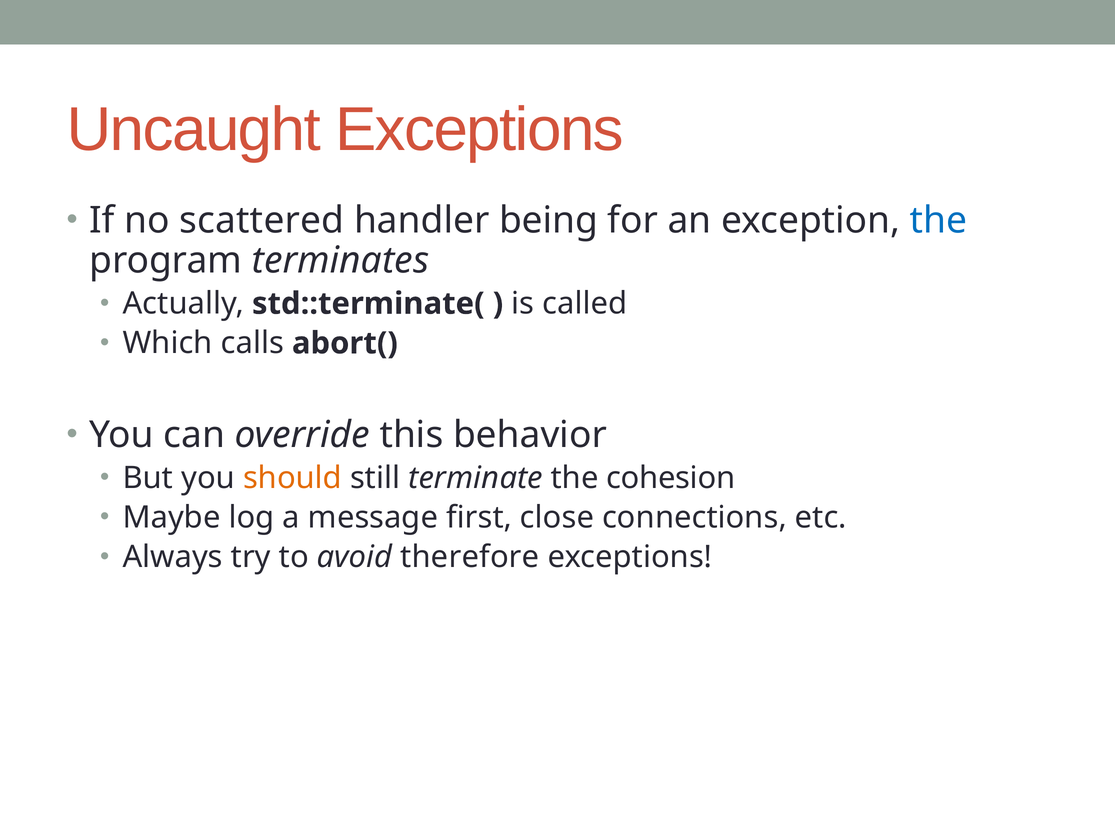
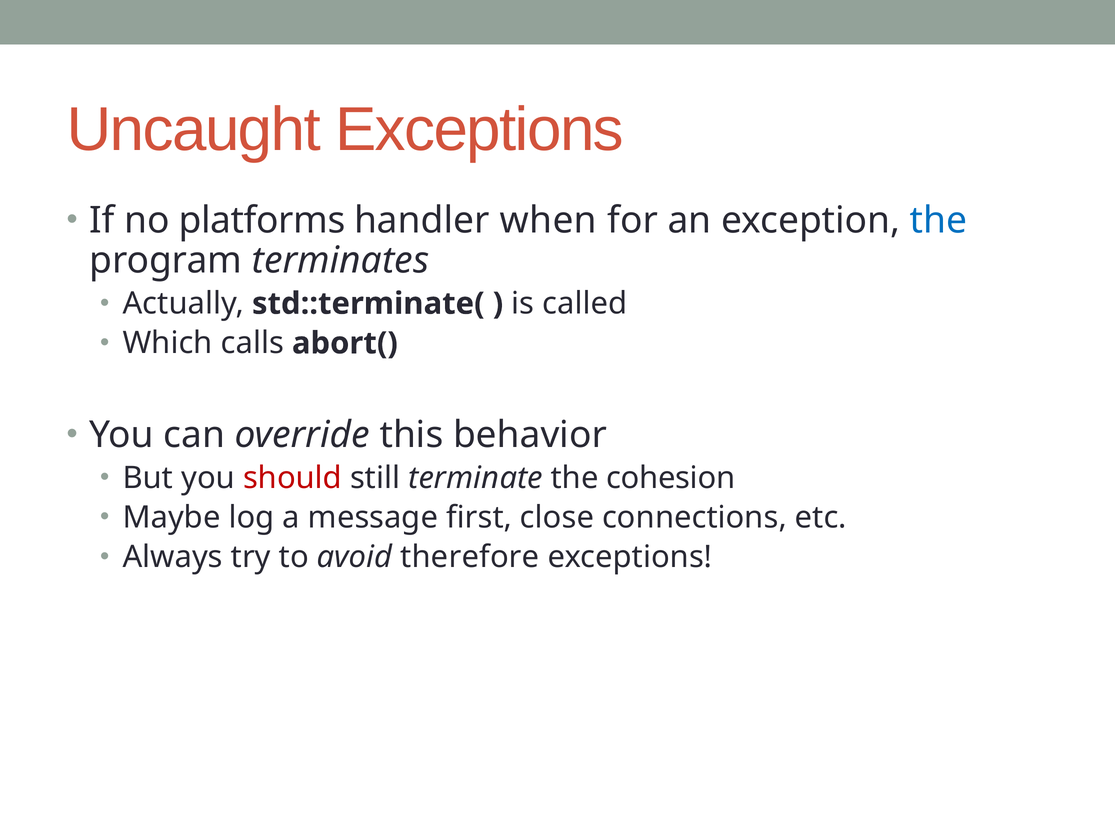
scattered: scattered -> platforms
being: being -> when
should colour: orange -> red
